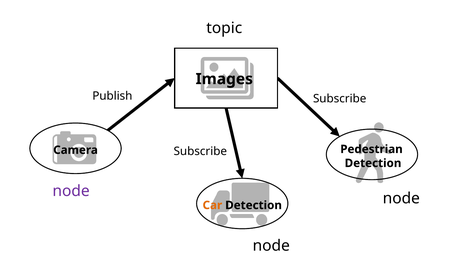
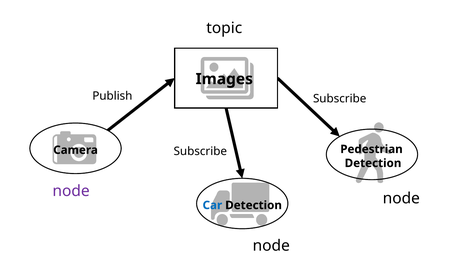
Car colour: orange -> blue
